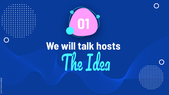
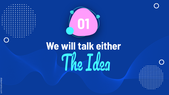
hosts: hosts -> either
